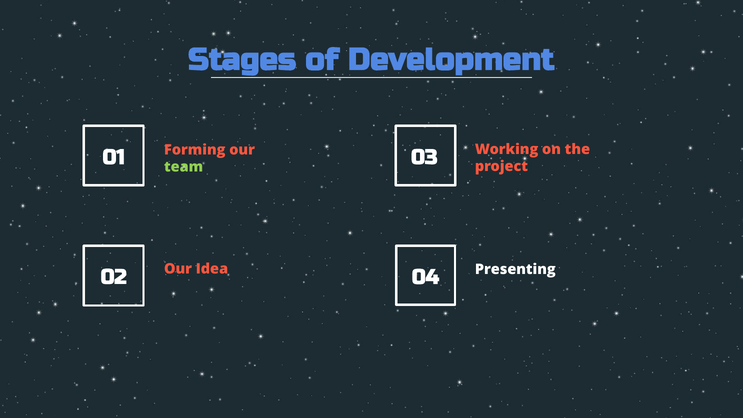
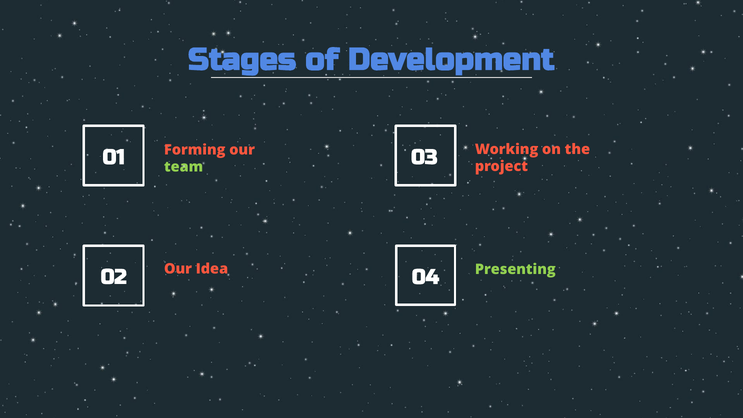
Presenting colour: white -> light green
